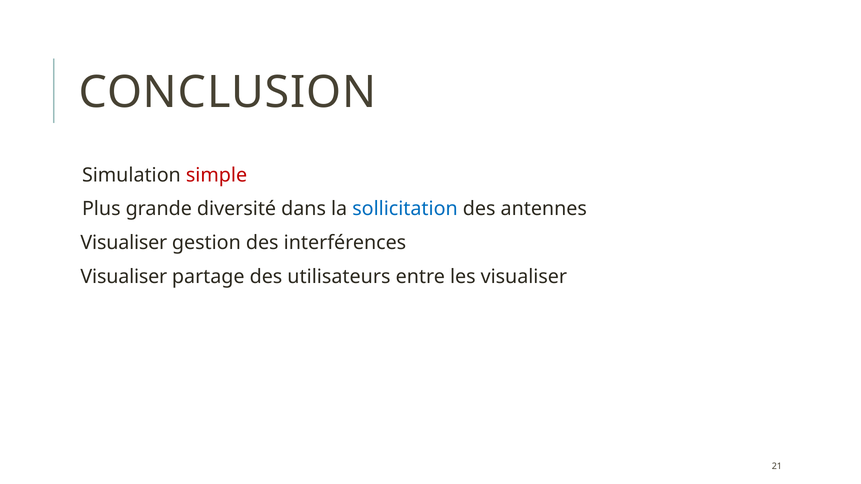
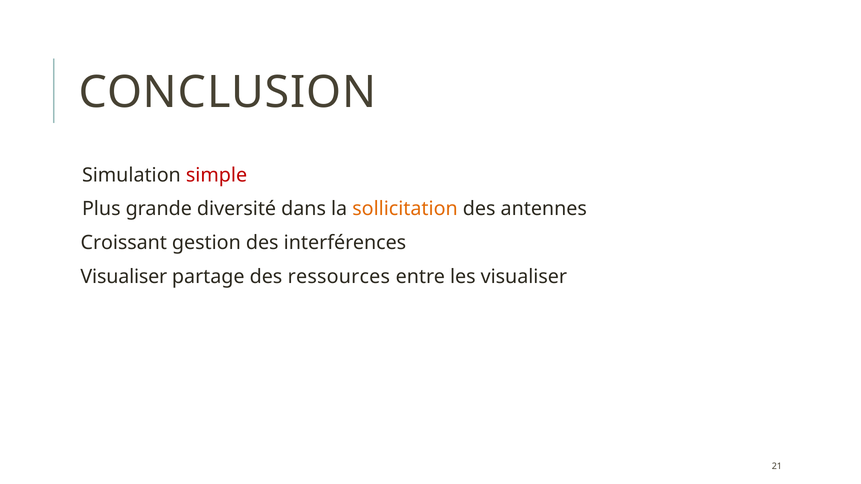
sollicitation colour: blue -> orange
Visualiser at (124, 243): Visualiser -> Croissant
utilisateurs: utilisateurs -> ressources
